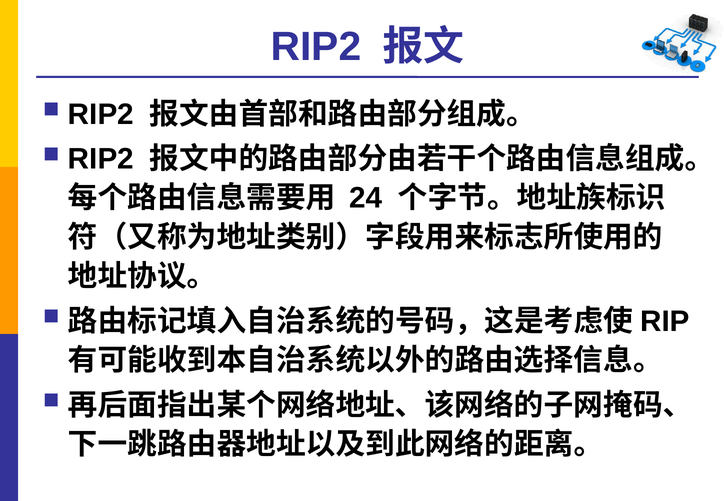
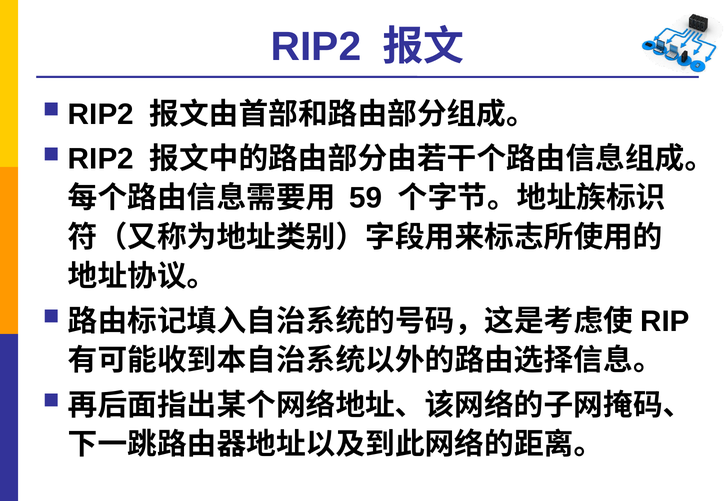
24: 24 -> 59
